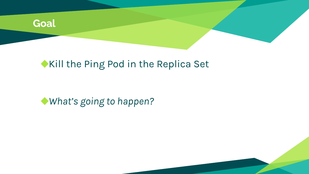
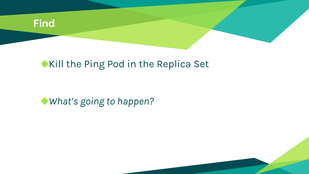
Goal: Goal -> Find
